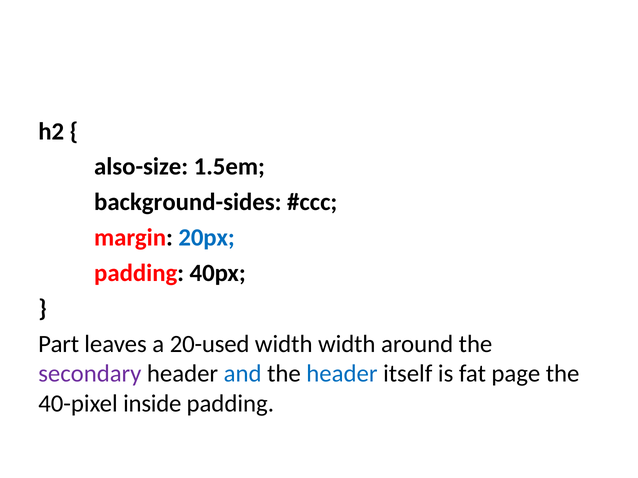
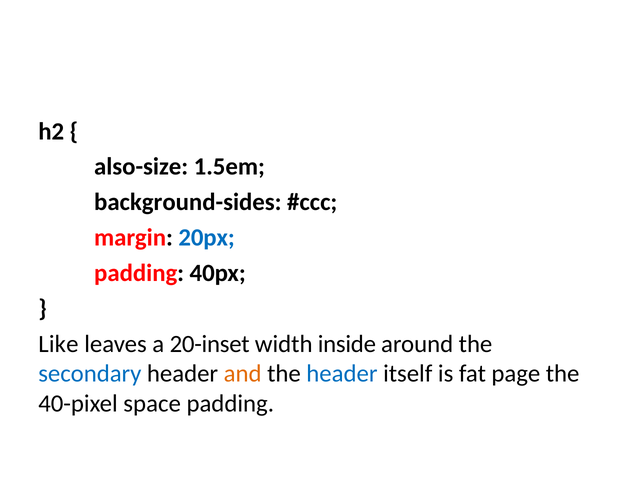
Part: Part -> Like
20-used: 20-used -> 20-inset
width width: width -> inside
secondary colour: purple -> blue
and colour: blue -> orange
inside: inside -> space
